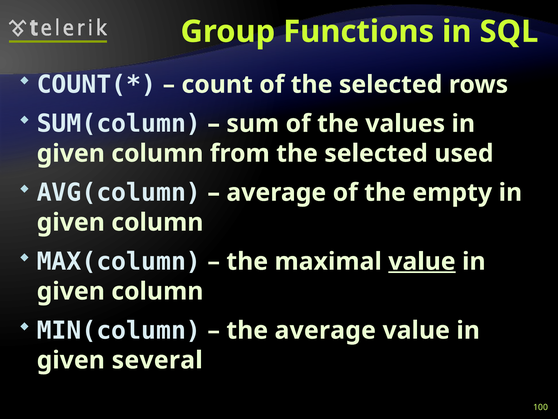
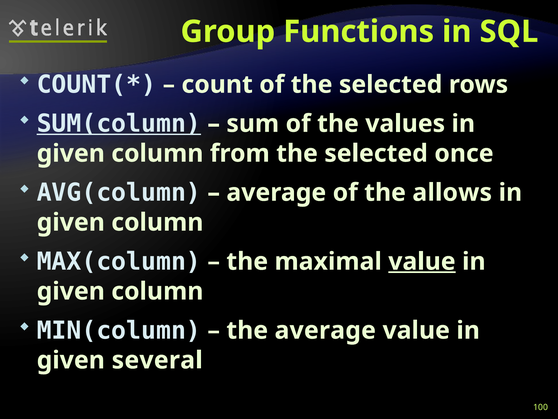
SUM(column underline: none -> present
used: used -> once
empty: empty -> allows
